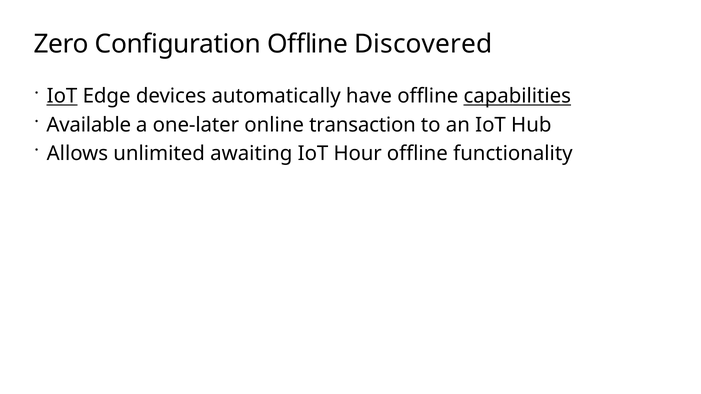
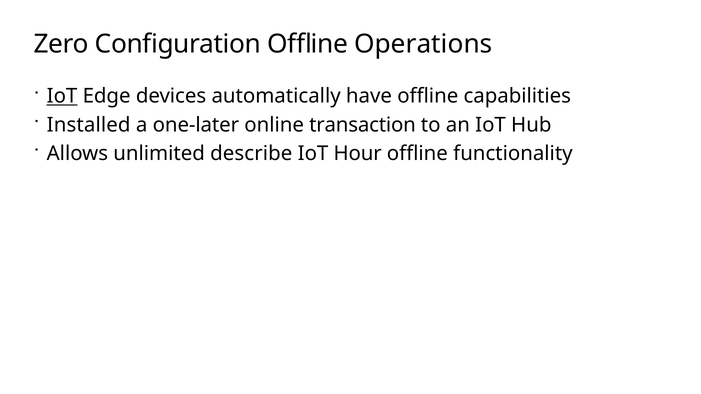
Discovered: Discovered -> Operations
capabilities underline: present -> none
Available: Available -> Installed
awaiting: awaiting -> describe
